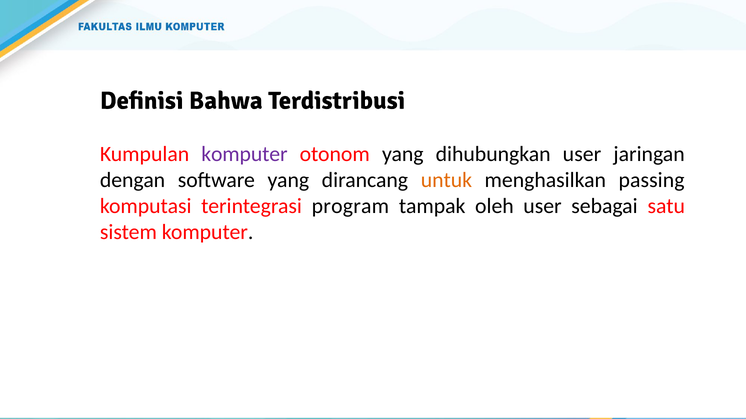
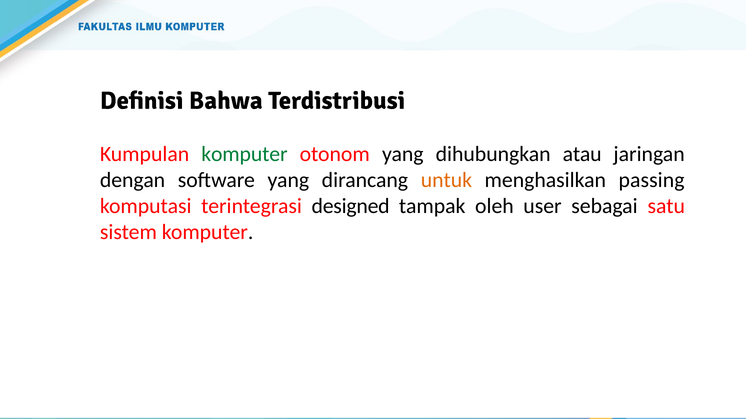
komputer at (244, 154) colour: purple -> green
dihubungkan user: user -> atau
program: program -> designed
